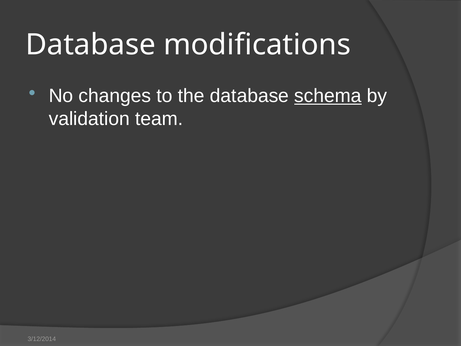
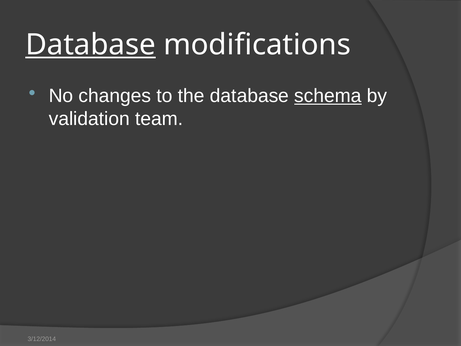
Database at (91, 45) underline: none -> present
